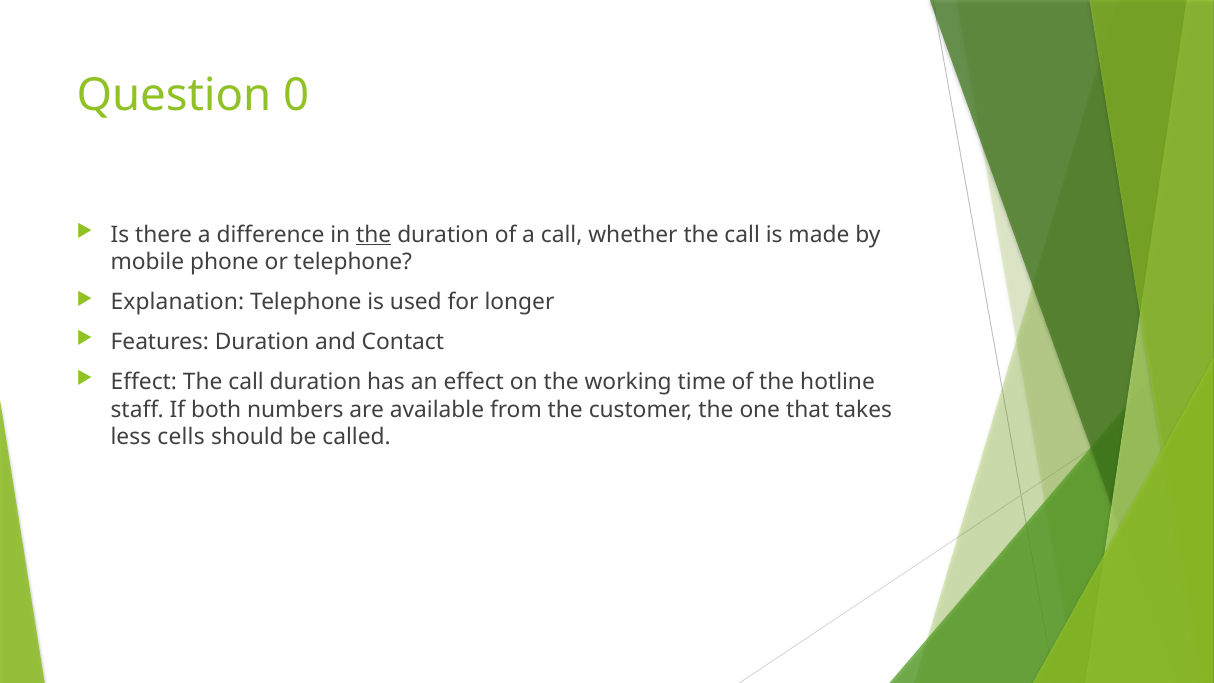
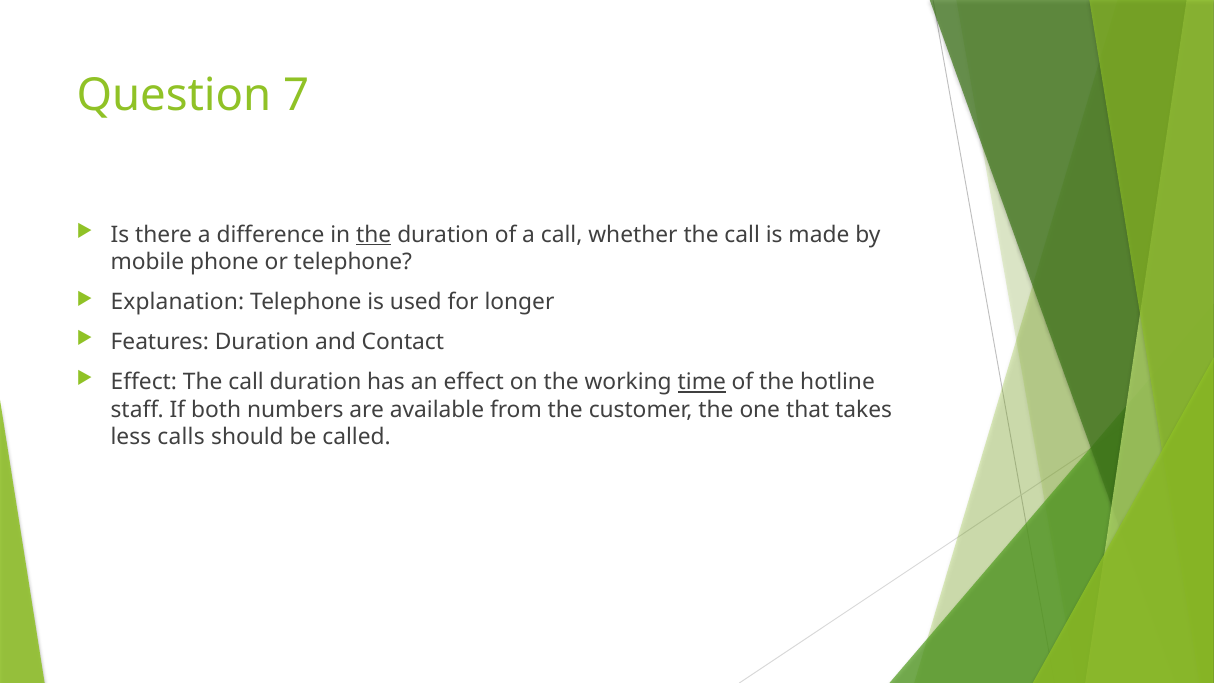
0: 0 -> 7
time underline: none -> present
cells: cells -> calls
